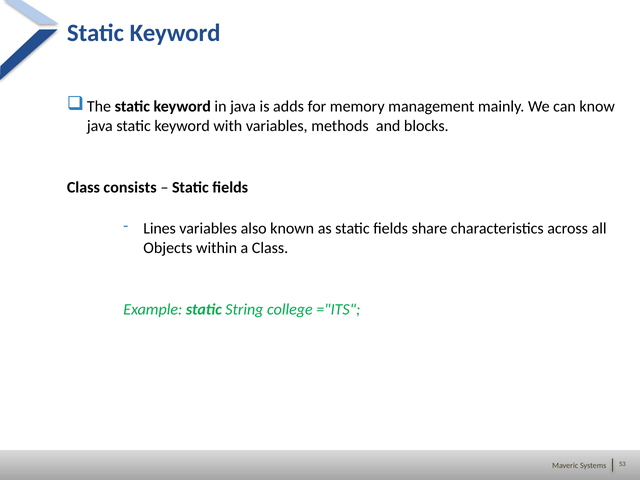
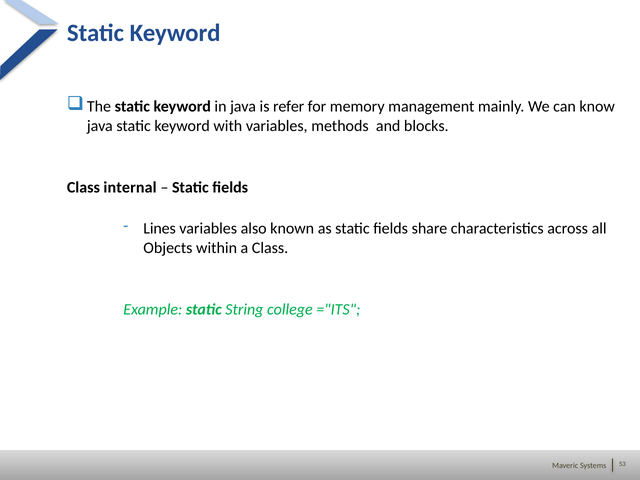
adds: adds -> refer
consists: consists -> internal
